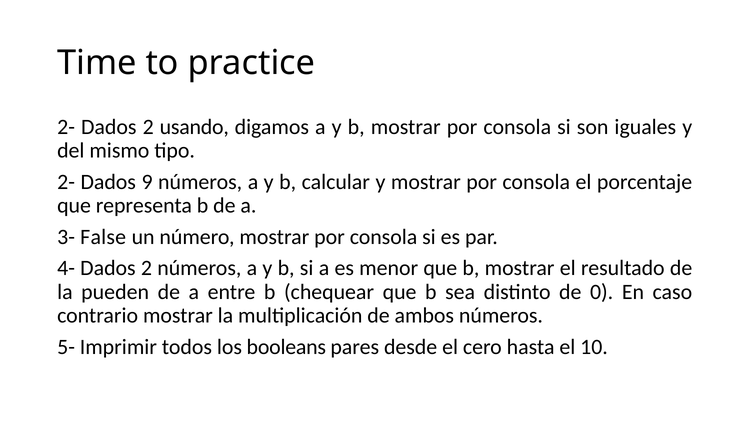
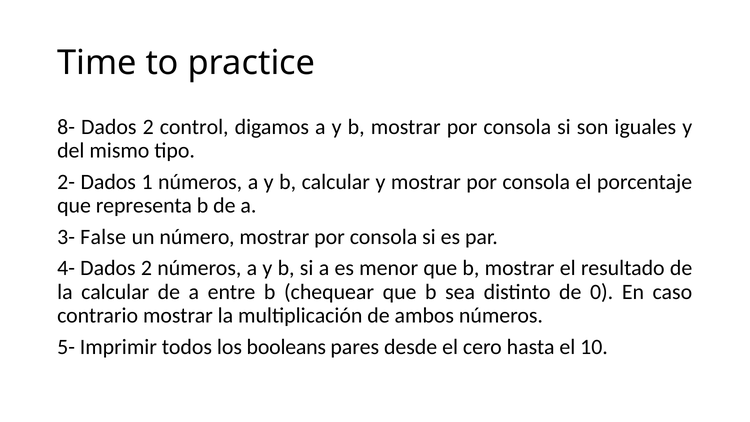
2- at (66, 127): 2- -> 8-
usando: usando -> control
9: 9 -> 1
la pueden: pueden -> calcular
